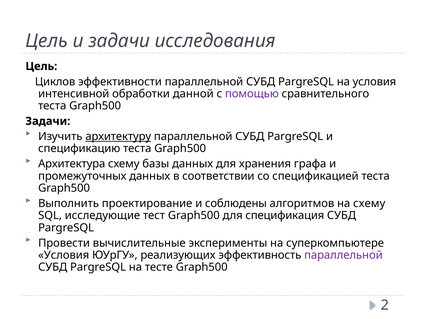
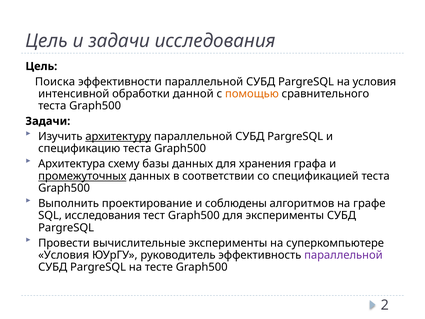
Циклов: Циклов -> Поиска
помощью colour: purple -> orange
промежуточных underline: none -> present
на схему: схему -> графе
SQL исследующие: исследующие -> исследования
для спецификация: спецификация -> эксперименты
реализующих: реализующих -> руководитель
